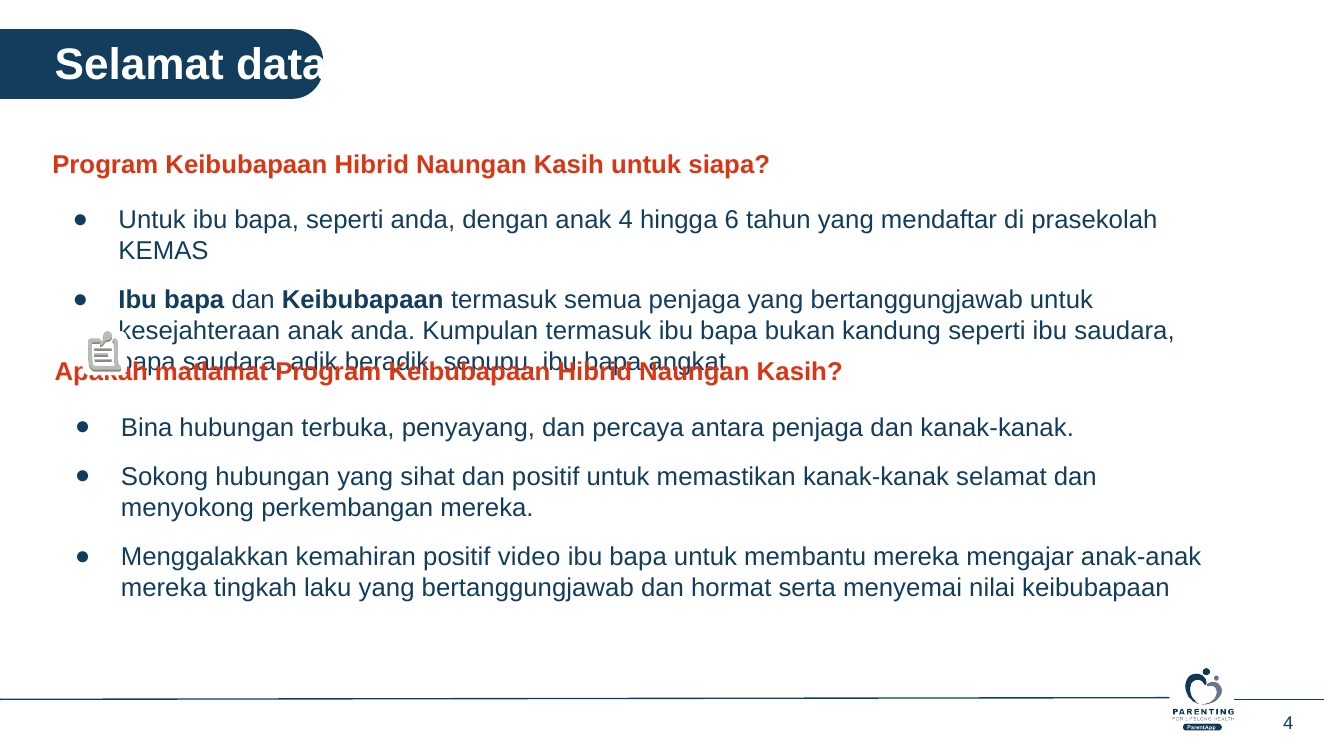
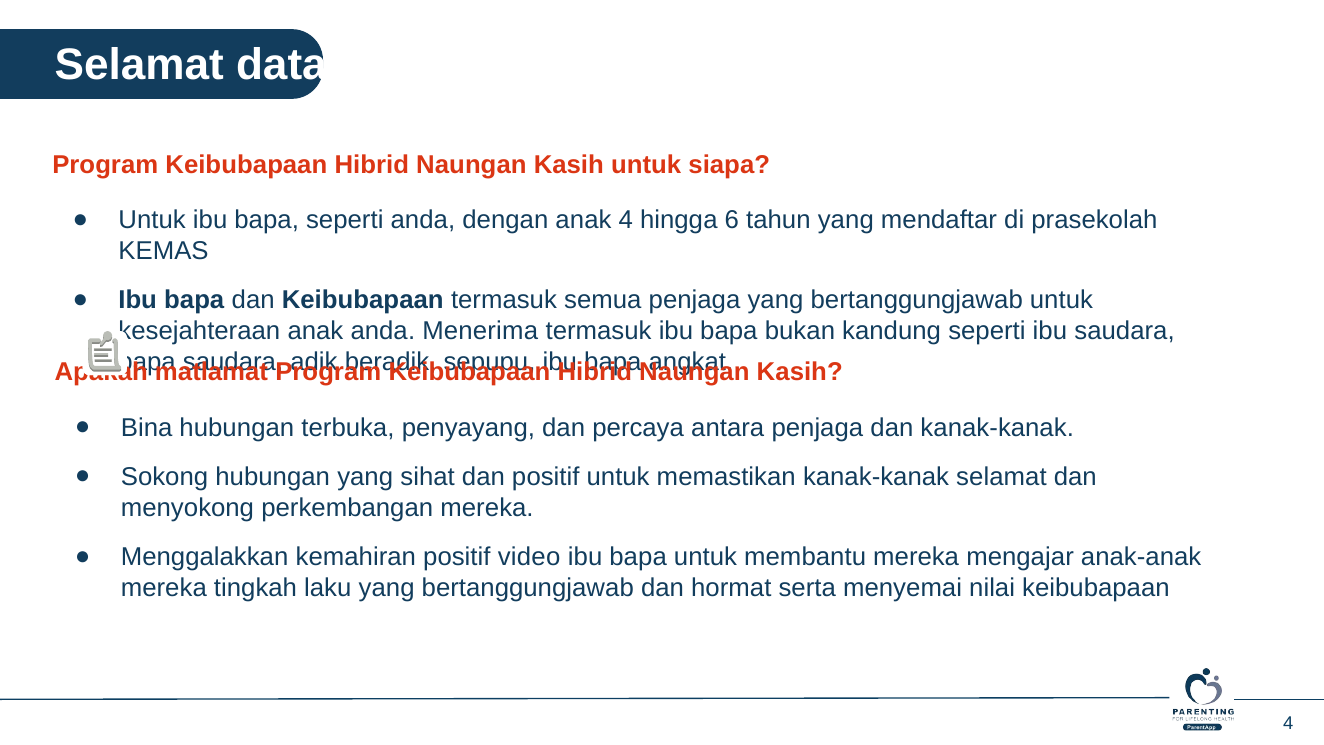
Kumpulan: Kumpulan -> Menerima
